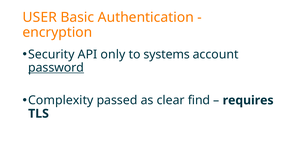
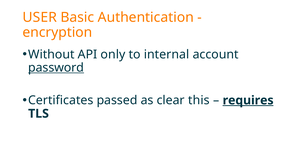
Security: Security -> Without
systems: systems -> internal
Complexity: Complexity -> Certificates
find: find -> this
requires underline: none -> present
